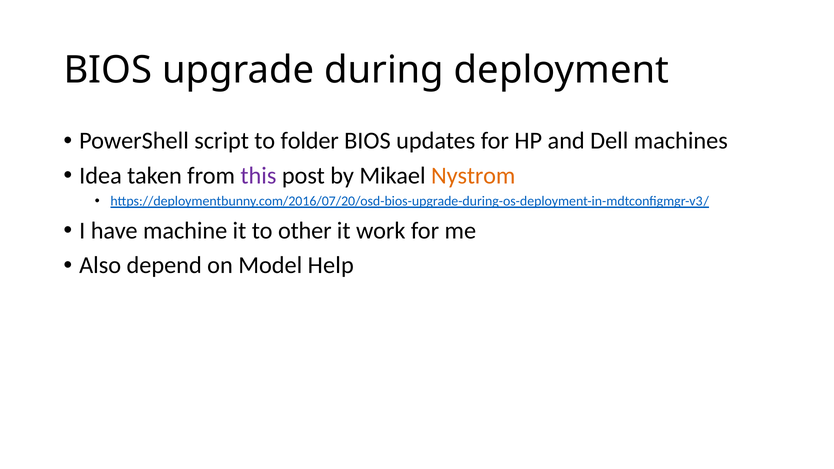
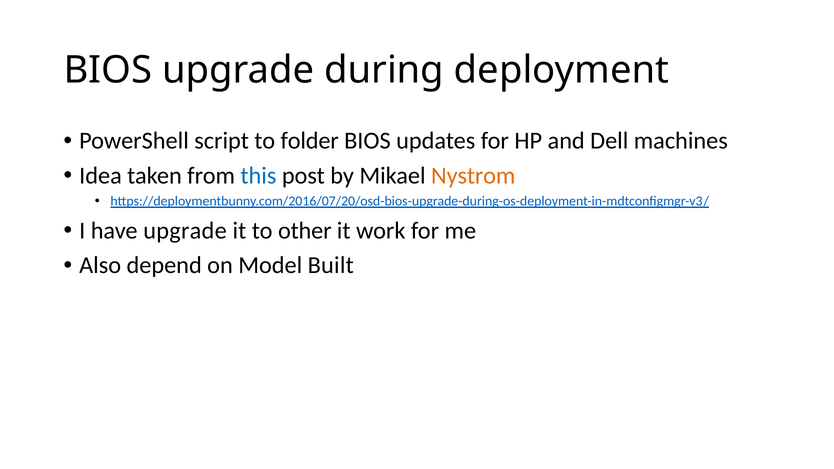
this colour: purple -> blue
have machine: machine -> upgrade
Help: Help -> Built
